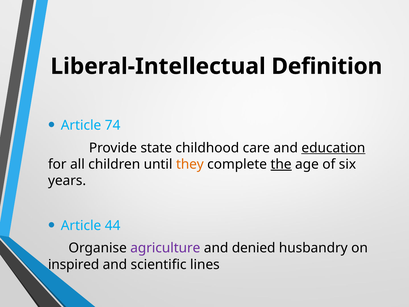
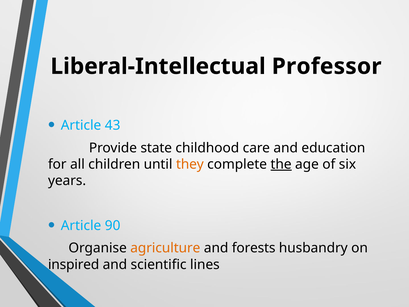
Definition: Definition -> Professor
74: 74 -> 43
education underline: present -> none
44: 44 -> 90
agriculture colour: purple -> orange
denied: denied -> forests
